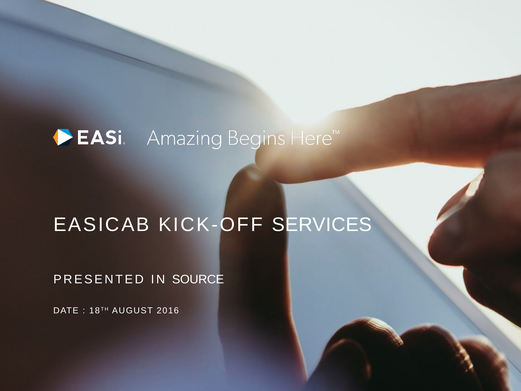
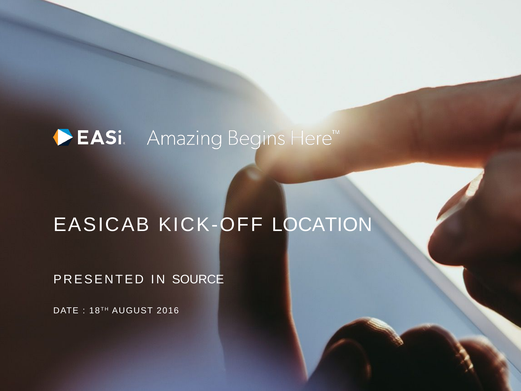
SERVICES: SERVICES -> LOCATION
